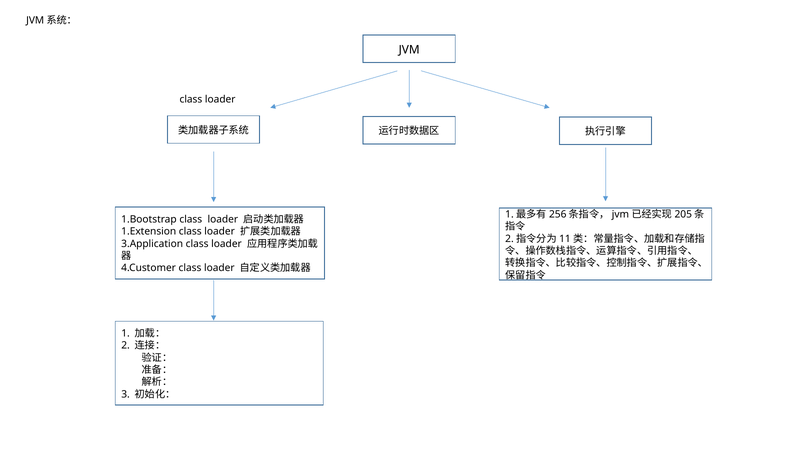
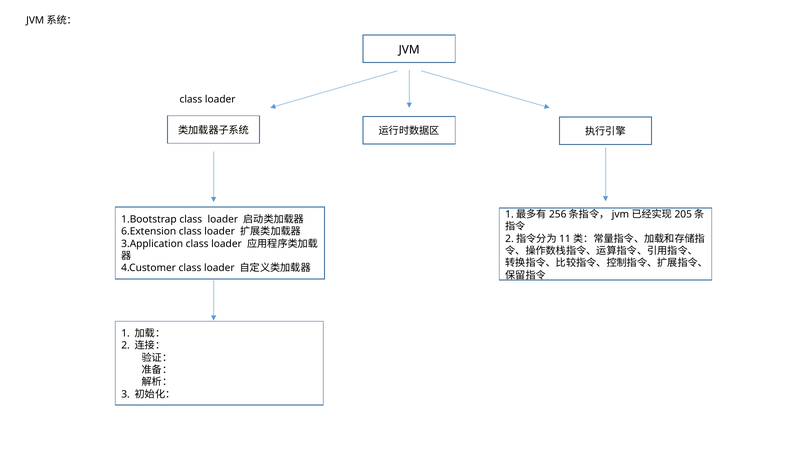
1.Extension: 1.Extension -> 6.Extension
